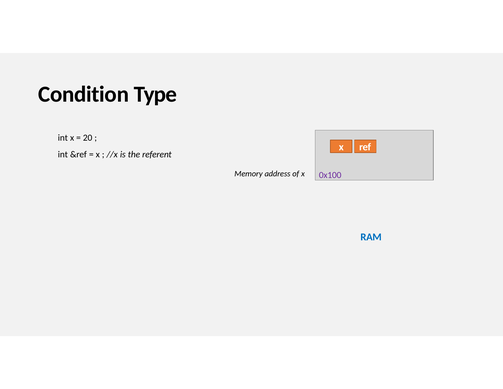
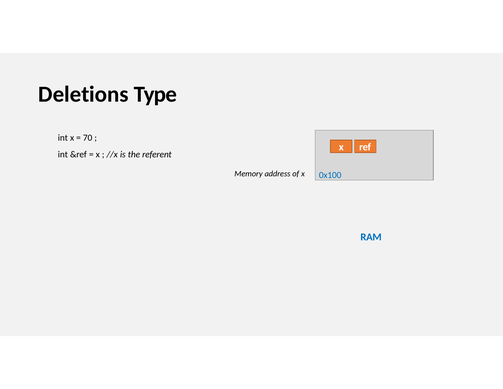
Condition: Condition -> Deletions
20: 20 -> 70
0x100 colour: purple -> blue
